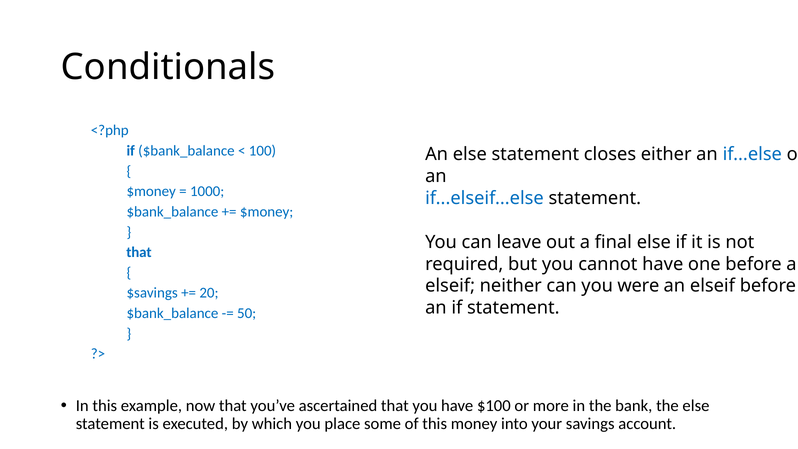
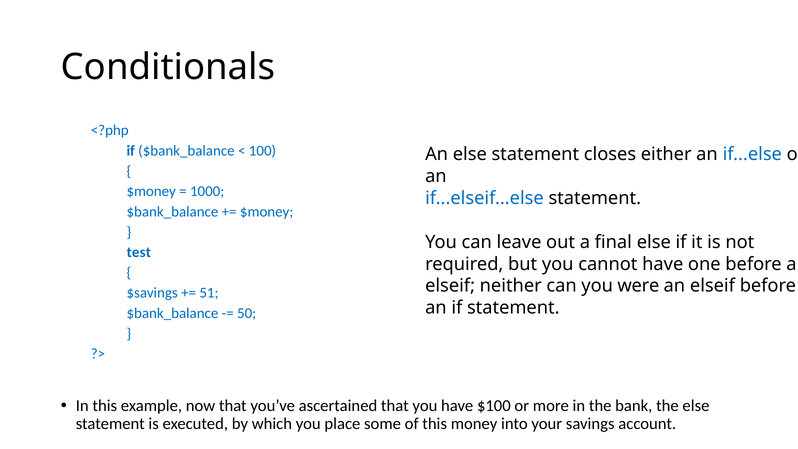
that at (139, 252): that -> test
20: 20 -> 51
